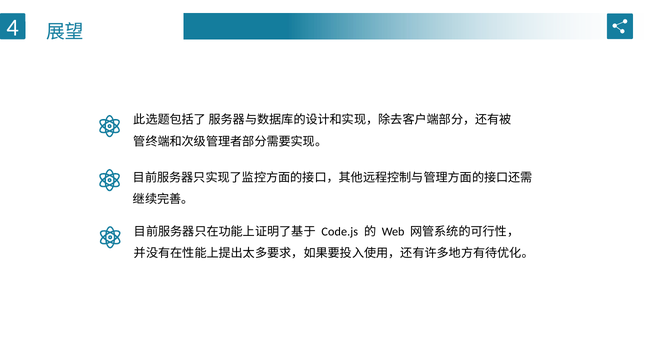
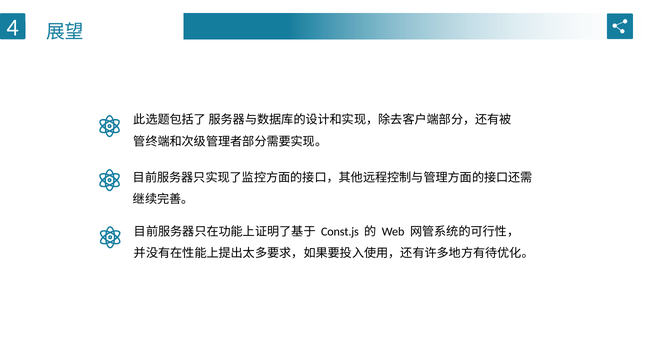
Code.js: Code.js -> Const.js
